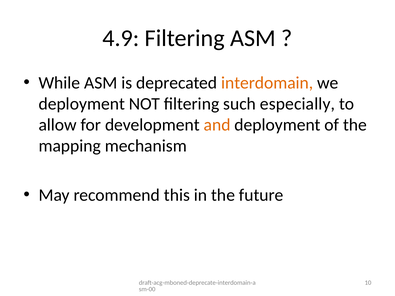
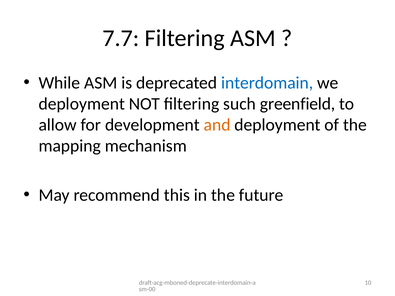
4.9: 4.9 -> 7.7
interdomain colour: orange -> blue
especially: especially -> greenfield
